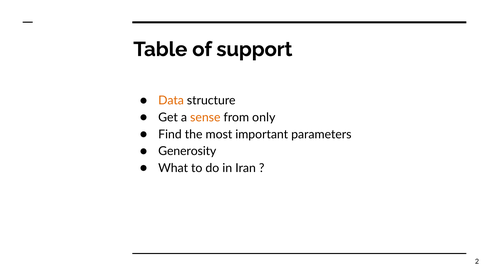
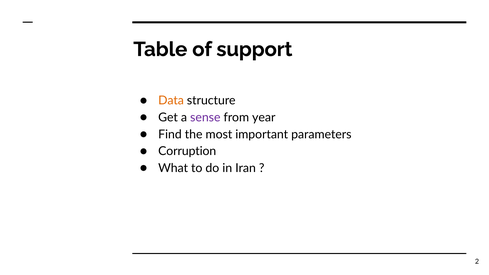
sense colour: orange -> purple
only: only -> year
Generosity: Generosity -> Corruption
